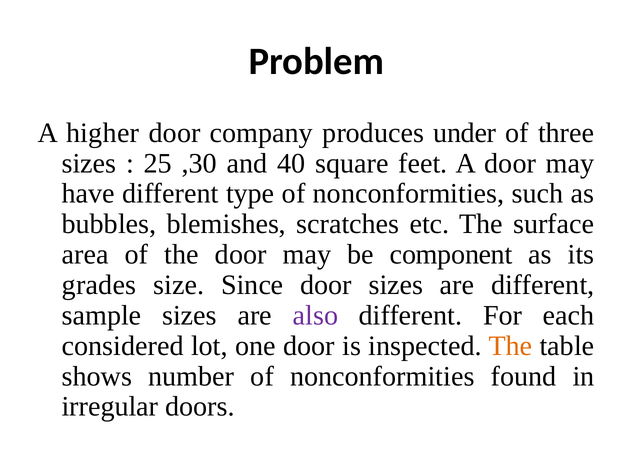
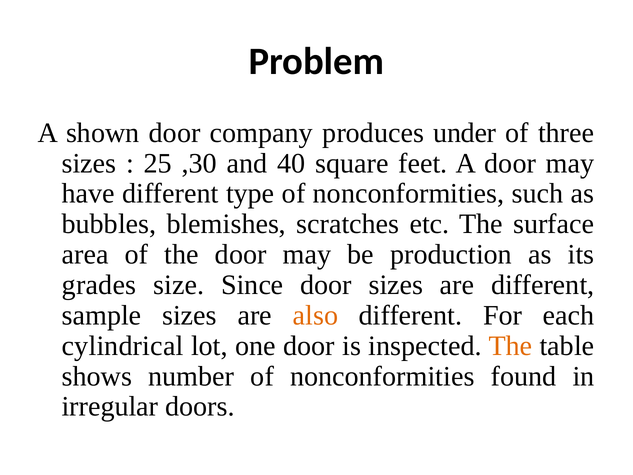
higher: higher -> shown
component: component -> production
also colour: purple -> orange
considered: considered -> cylindrical
